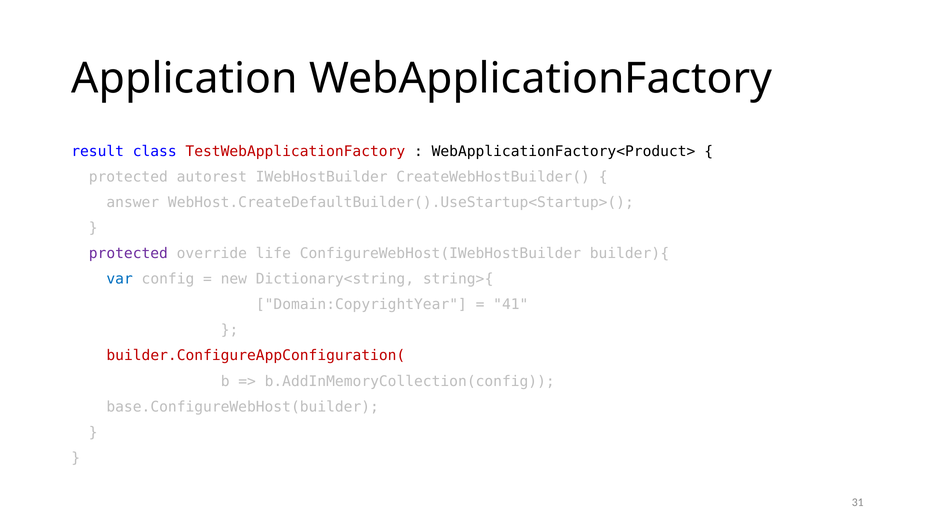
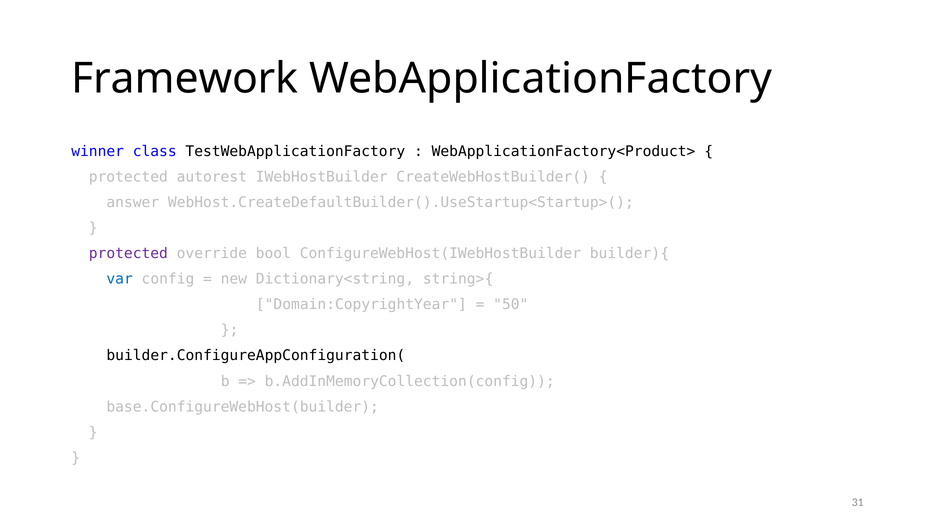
Application: Application -> Framework
result: result -> winner
TestWebApplicationFactory colour: red -> black
life: life -> bool
41: 41 -> 50
builder.ConfigureAppConfiguration( colour: red -> black
